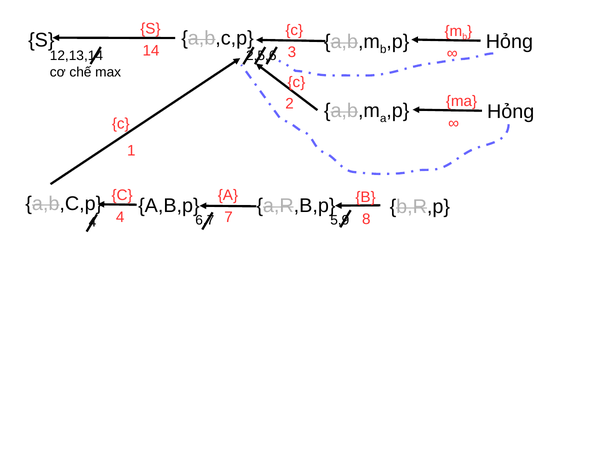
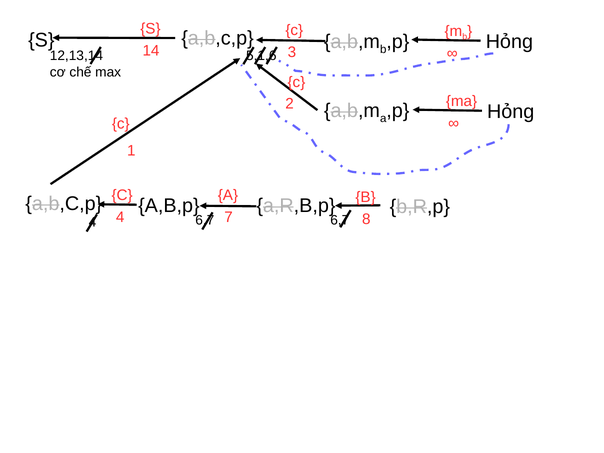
2,5,6: 2,5,6 -> 5,1,6
5,9 at (340, 220): 5,9 -> 6,7
